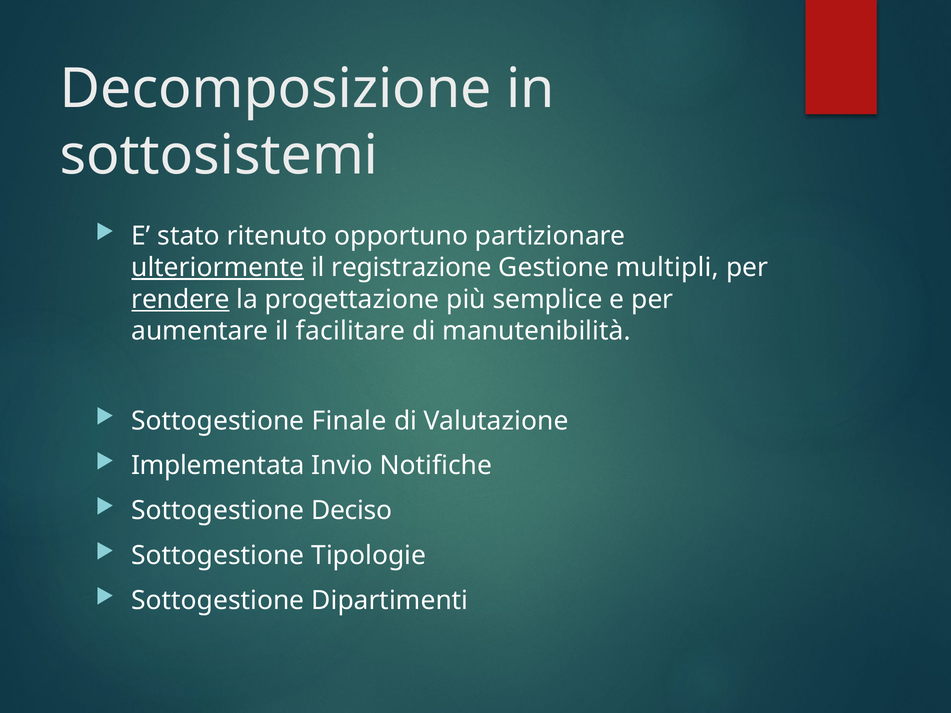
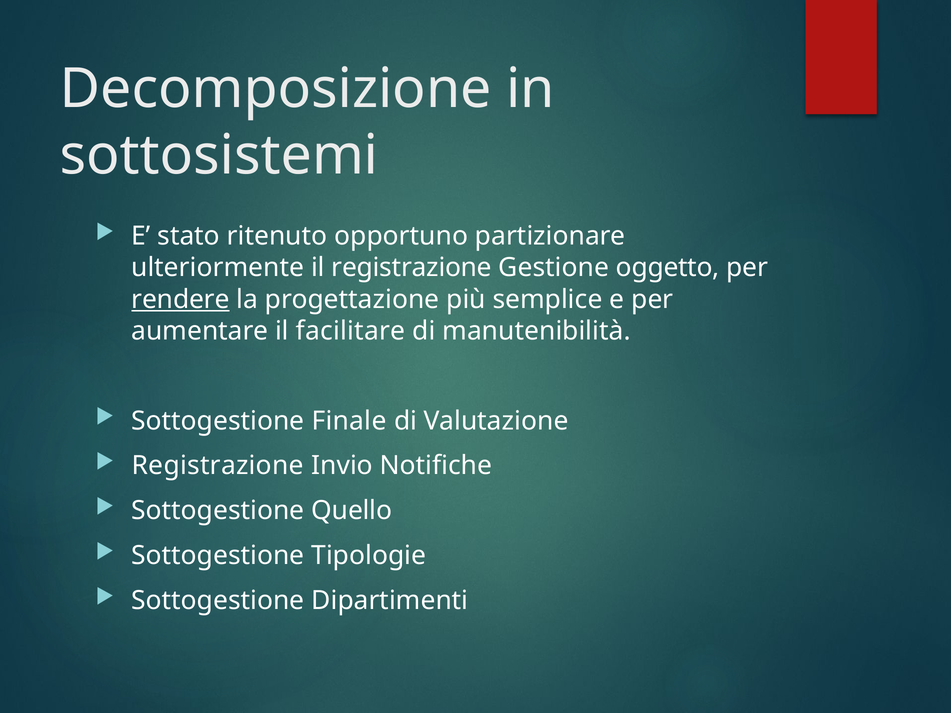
ulteriormente underline: present -> none
multipli: multipli -> oggetto
Implementata at (218, 466): Implementata -> Registrazione
Deciso: Deciso -> Quello
